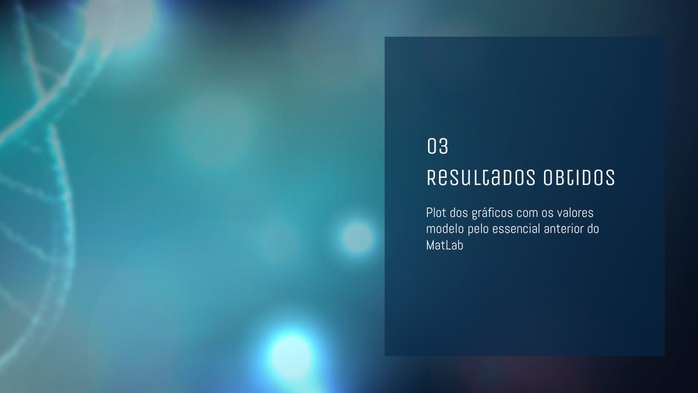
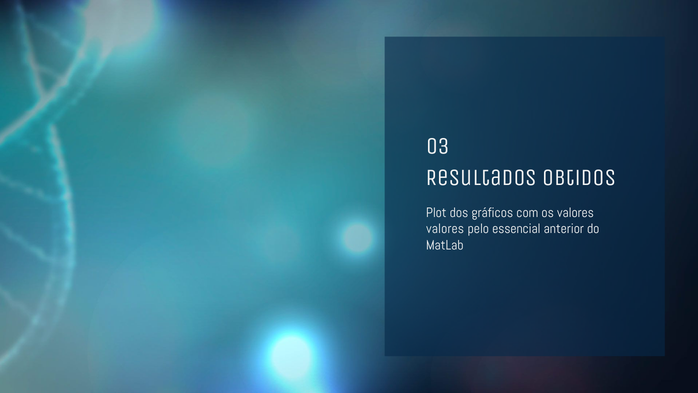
modelo at (445, 229): modelo -> valores
